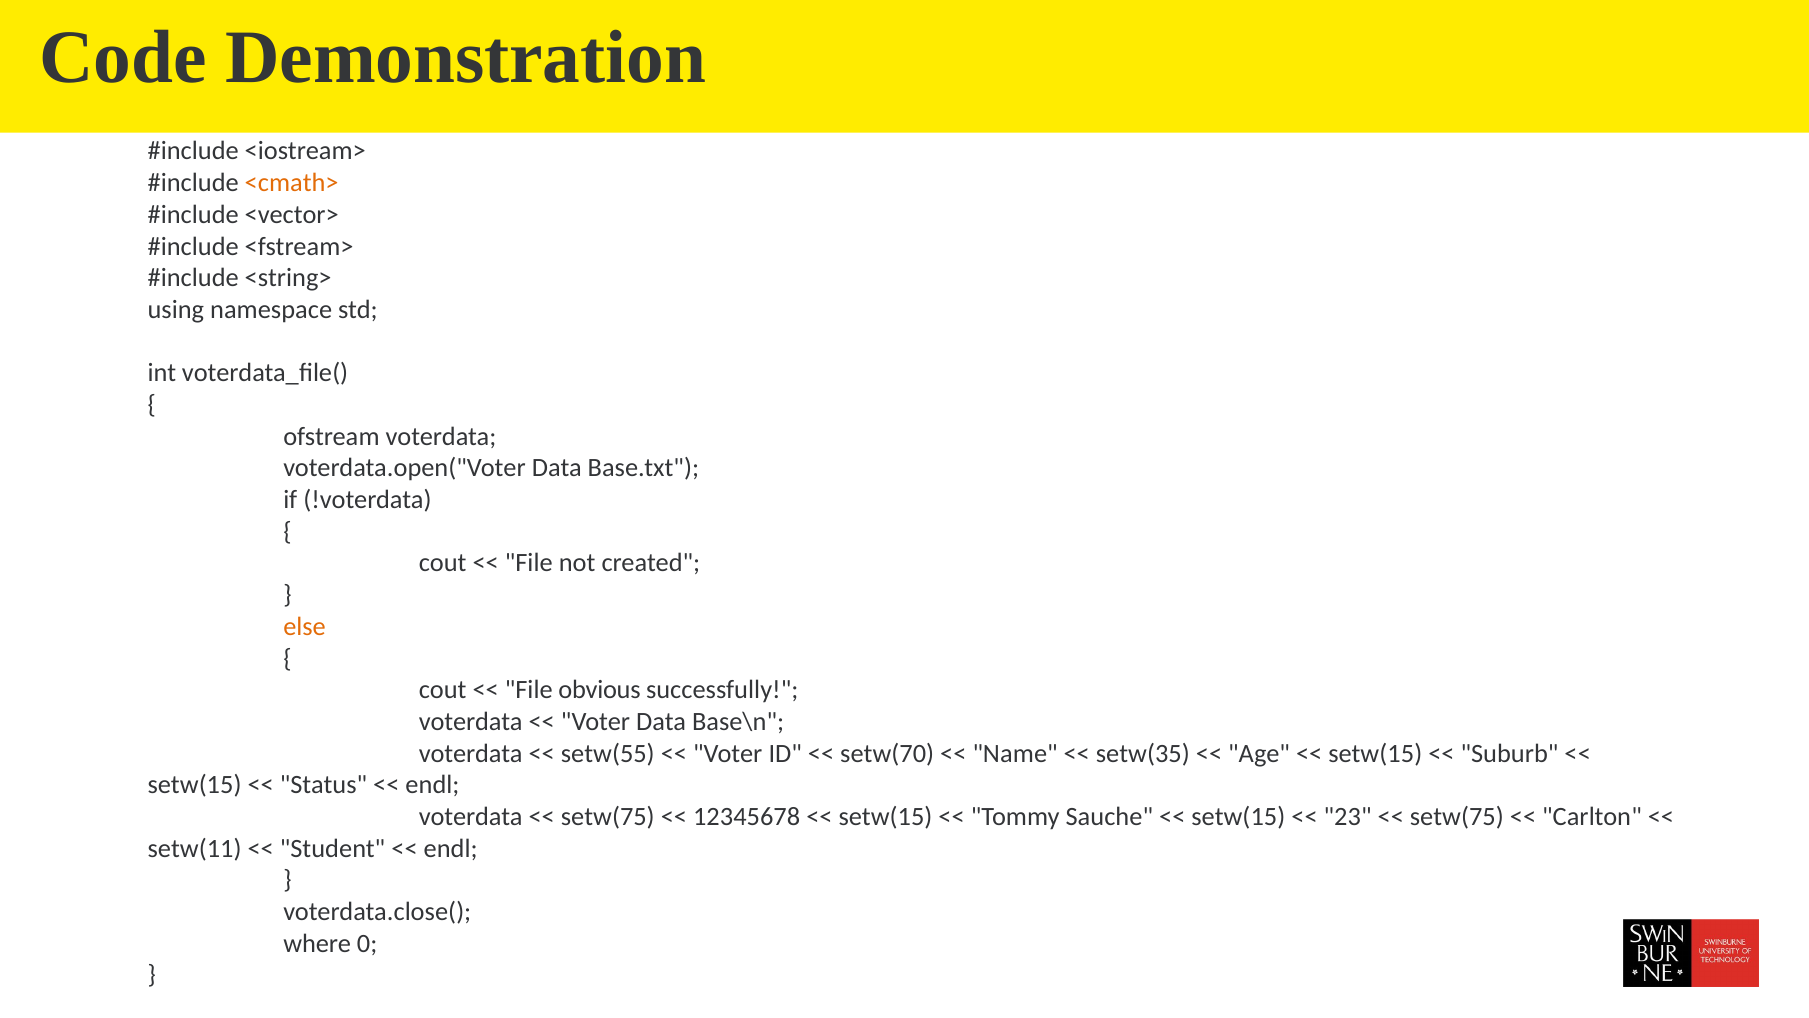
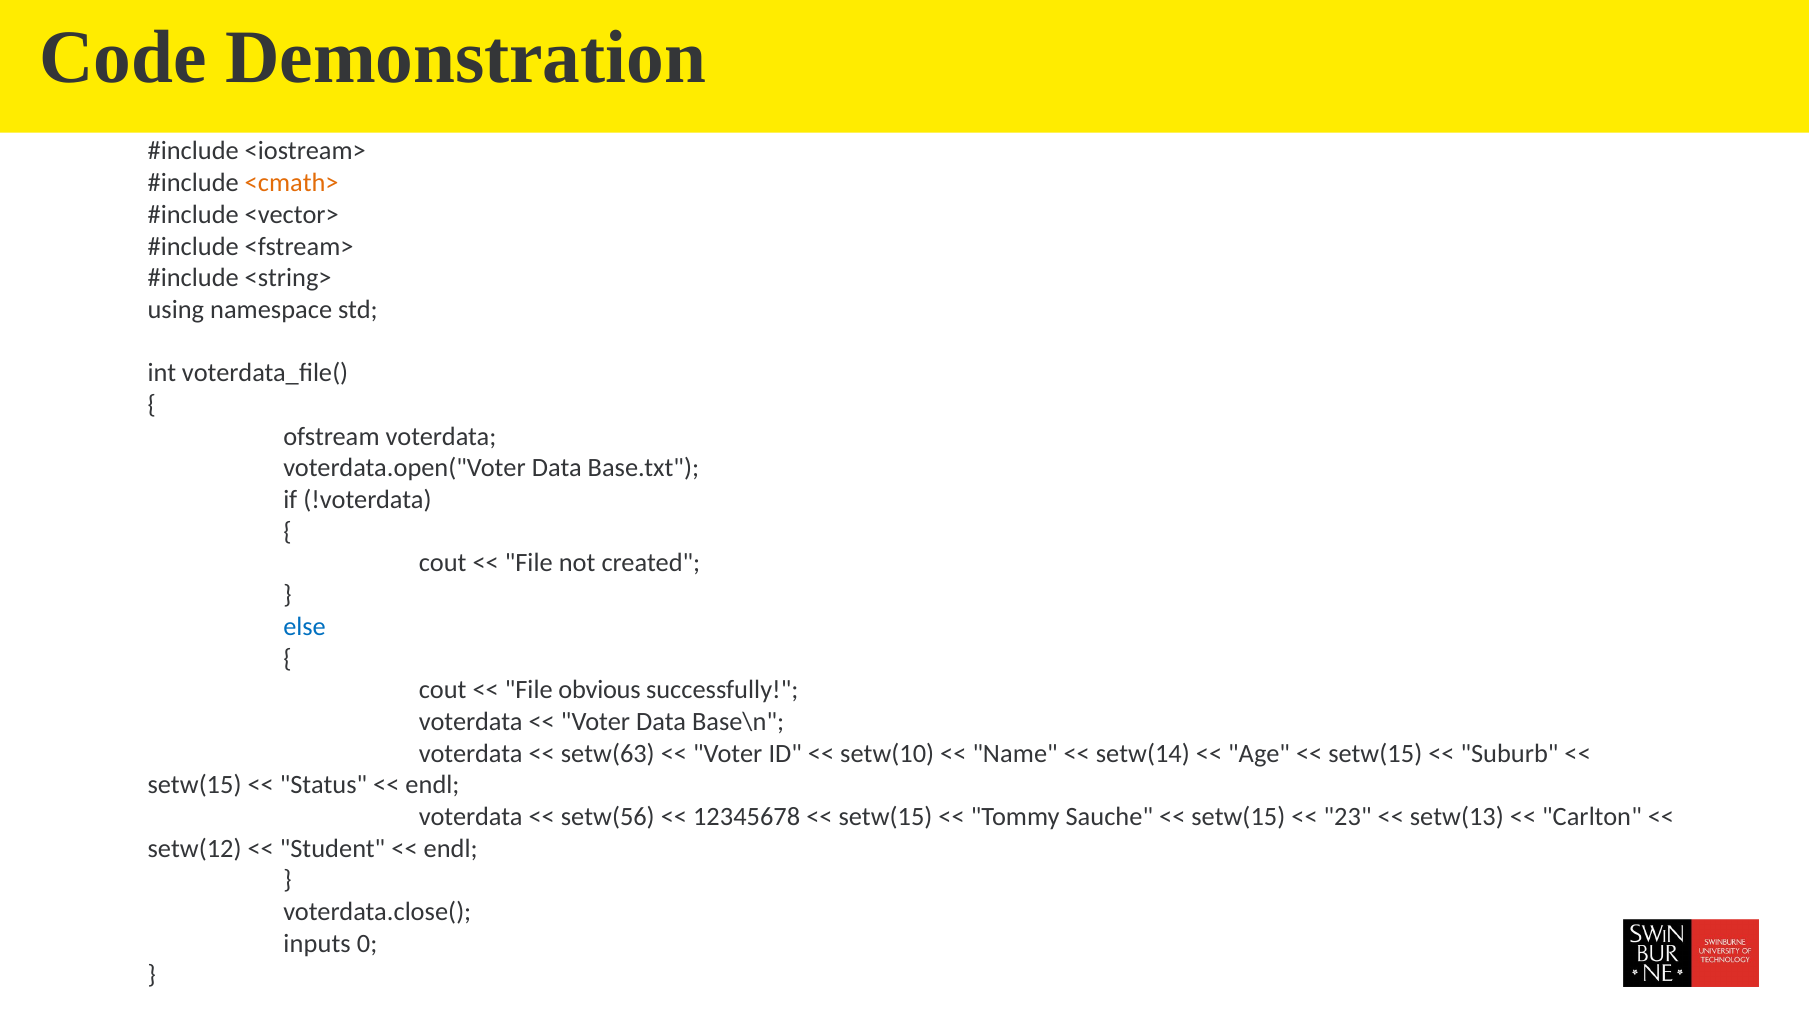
else colour: orange -> blue
setw(55: setw(55 -> setw(63
setw(70: setw(70 -> setw(10
setw(35: setw(35 -> setw(14
setw(75 at (608, 816): setw(75 -> setw(56
setw(75 at (1457, 816): setw(75 -> setw(13
setw(11: setw(11 -> setw(12
where: where -> inputs
